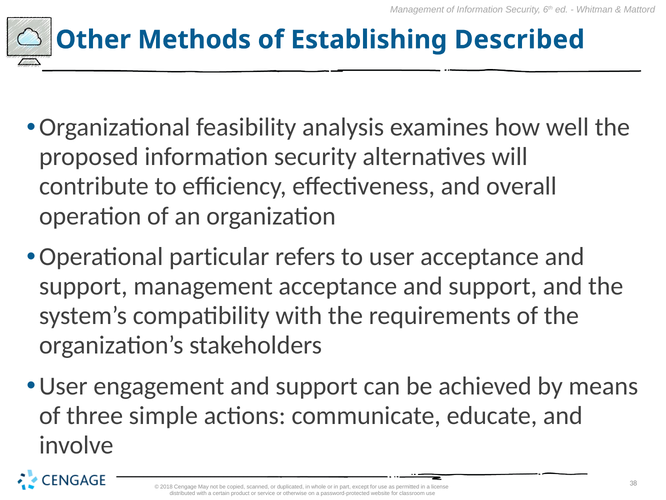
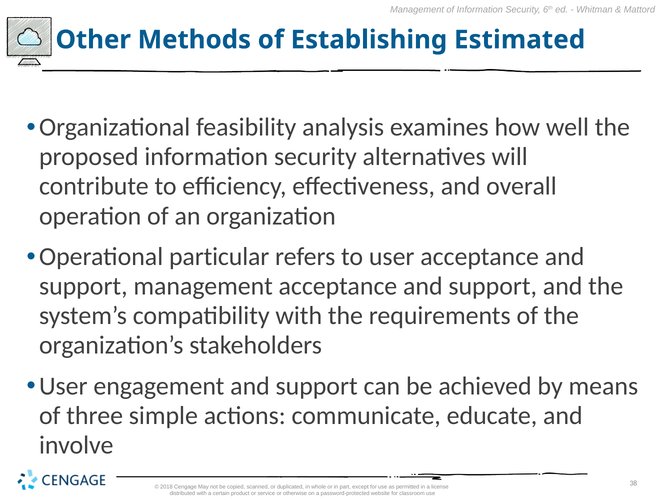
Described: Described -> Estimated
